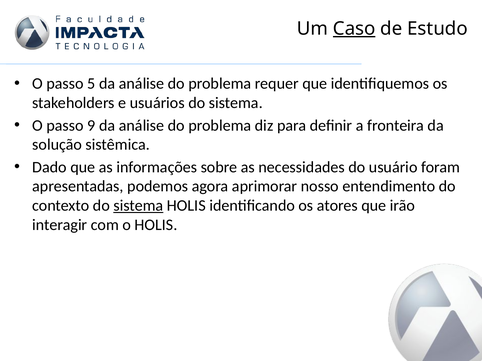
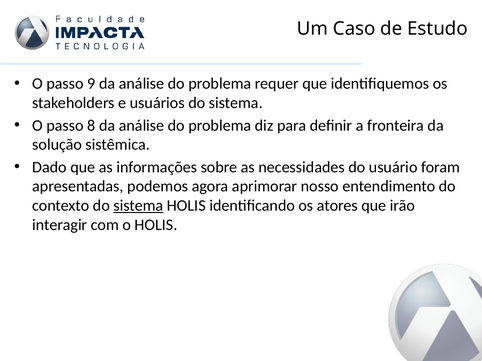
Caso underline: present -> none
5: 5 -> 9
9: 9 -> 8
